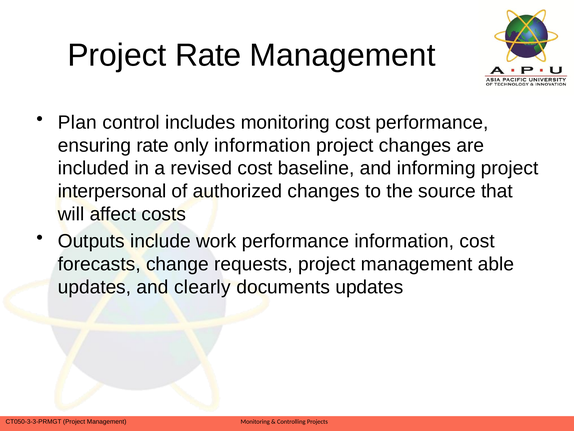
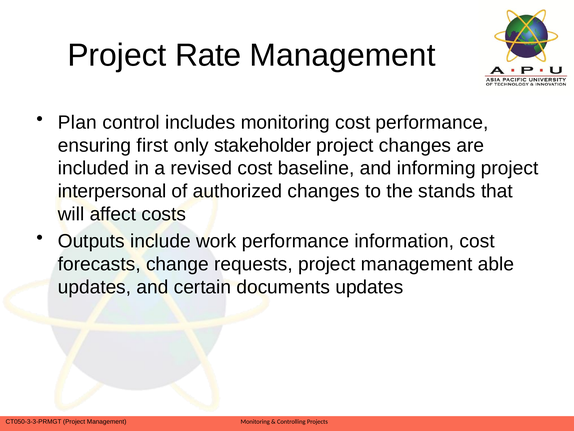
ensuring rate: rate -> first
only information: information -> stakeholder
source: source -> stands
clearly: clearly -> certain
